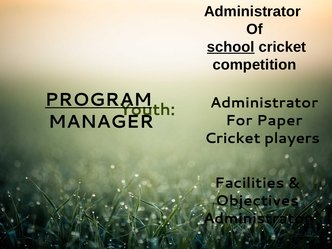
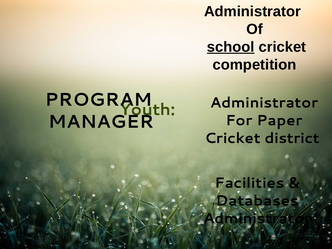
PROGRAM underline: present -> none
players: players -> district
Objectives: Objectives -> Databases
